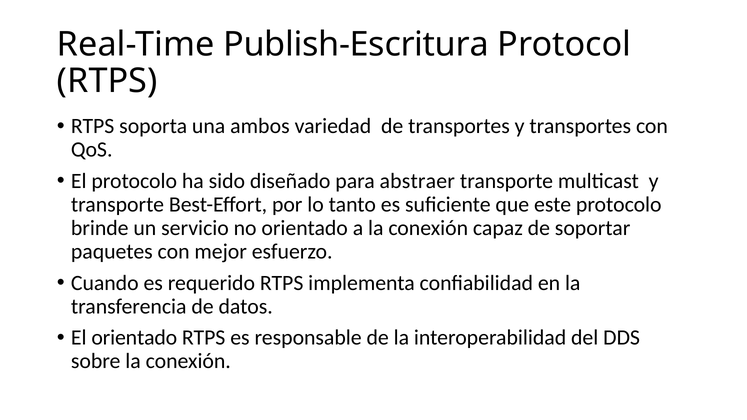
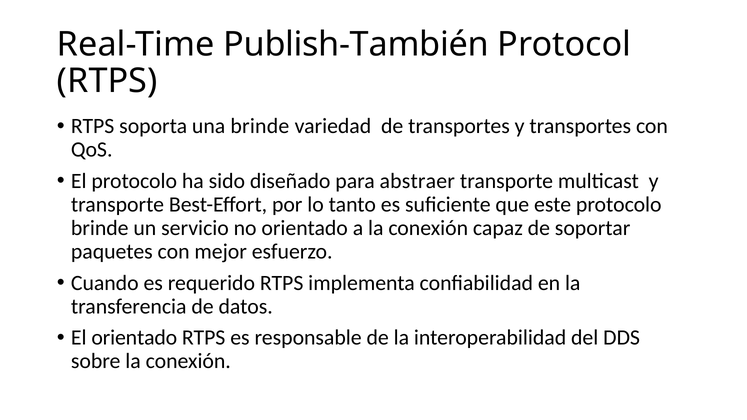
Publish-Escritura: Publish-Escritura -> Publish-También
una ambos: ambos -> brinde
